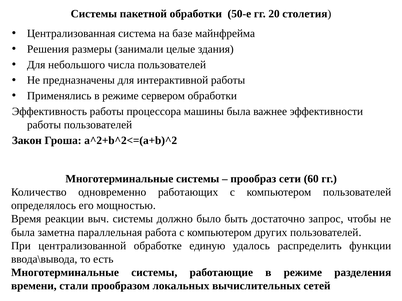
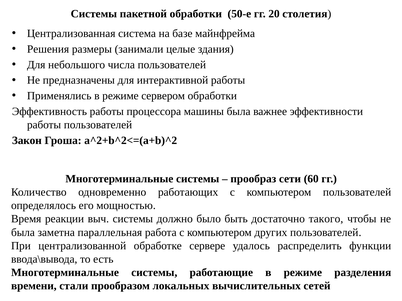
запрос: запрос -> такого
единую: единую -> сервере
